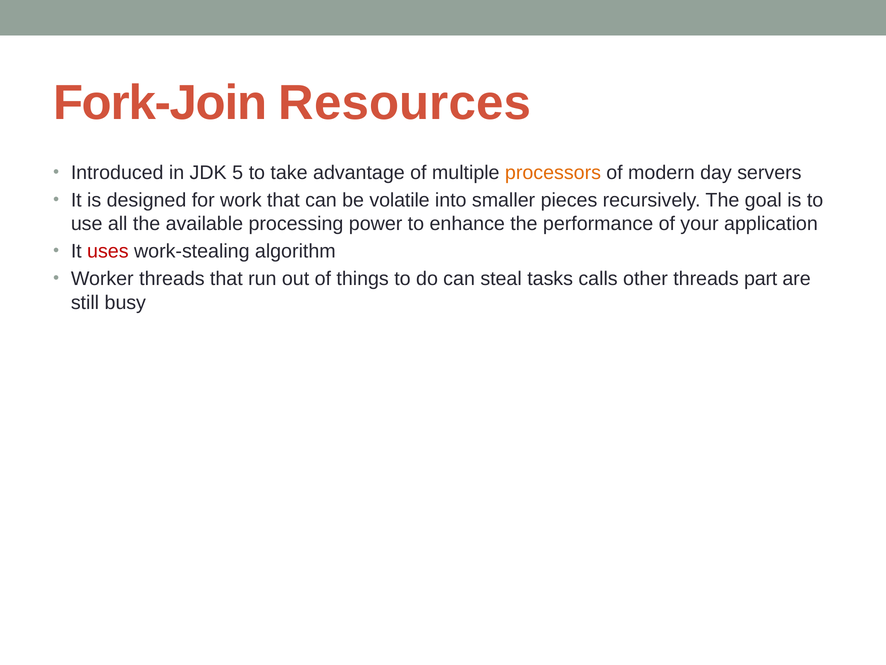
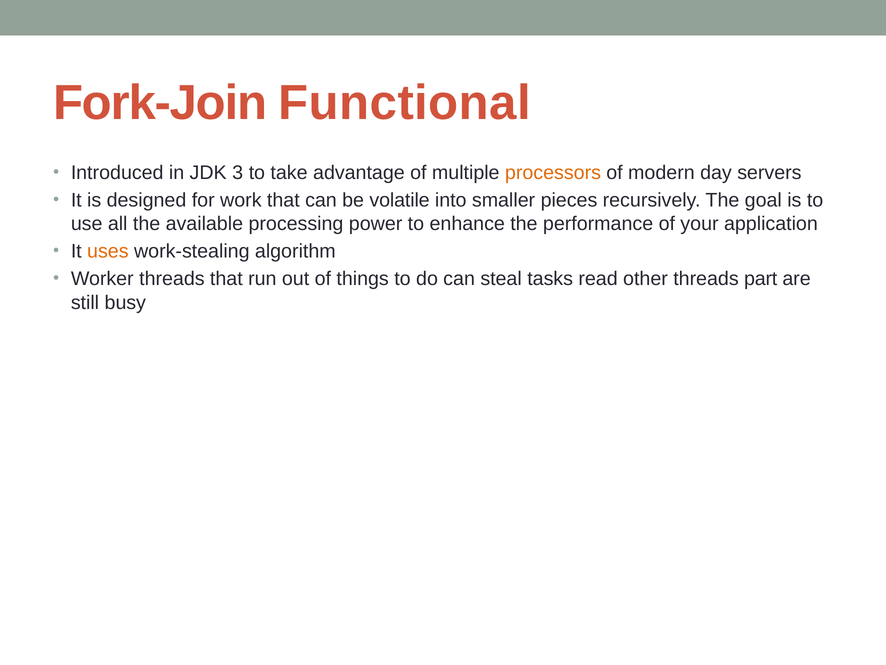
Resources: Resources -> Functional
5: 5 -> 3
uses colour: red -> orange
calls: calls -> read
